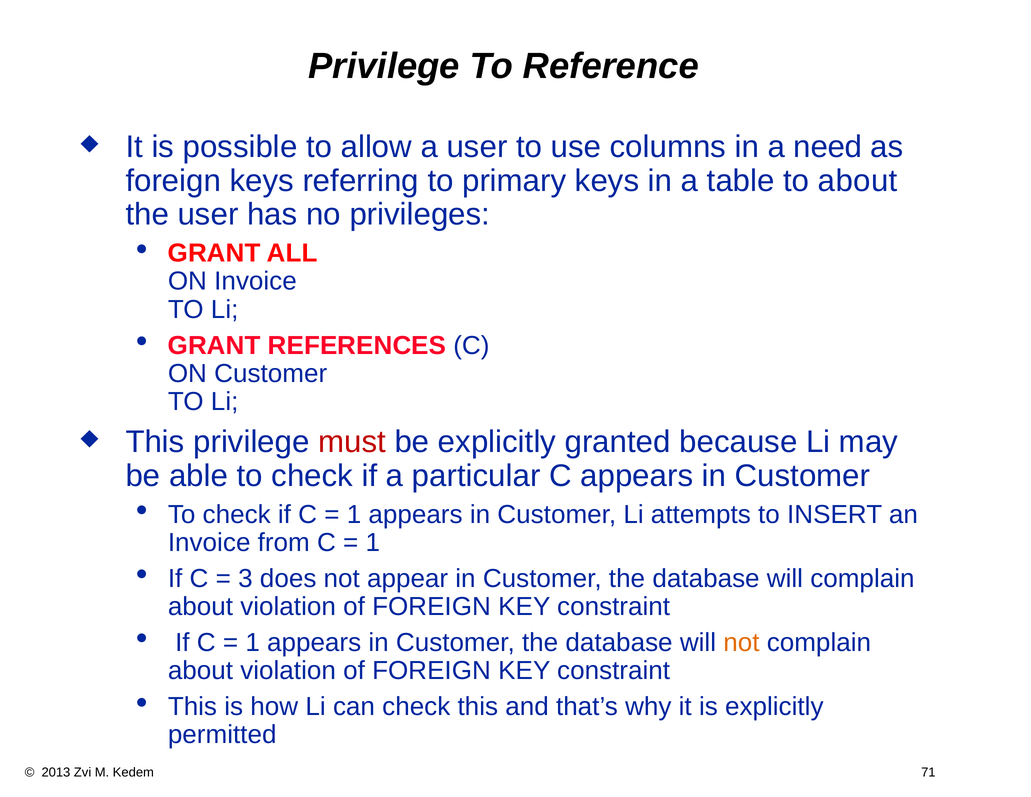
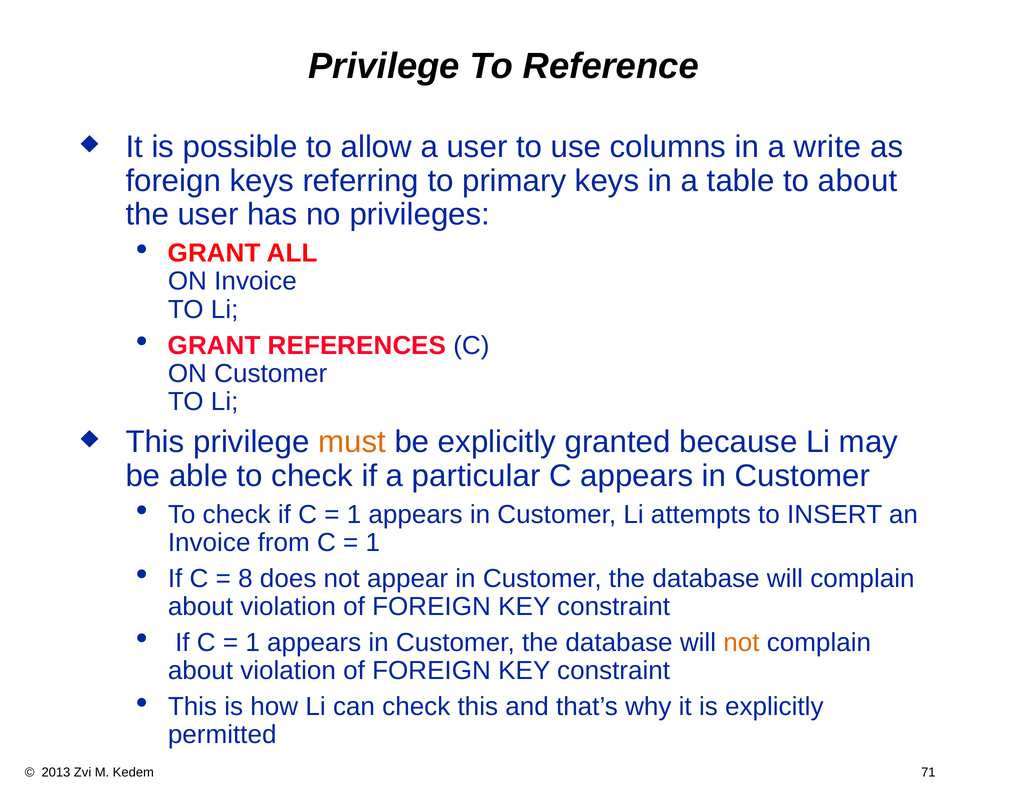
need: need -> write
must colour: red -> orange
3: 3 -> 8
